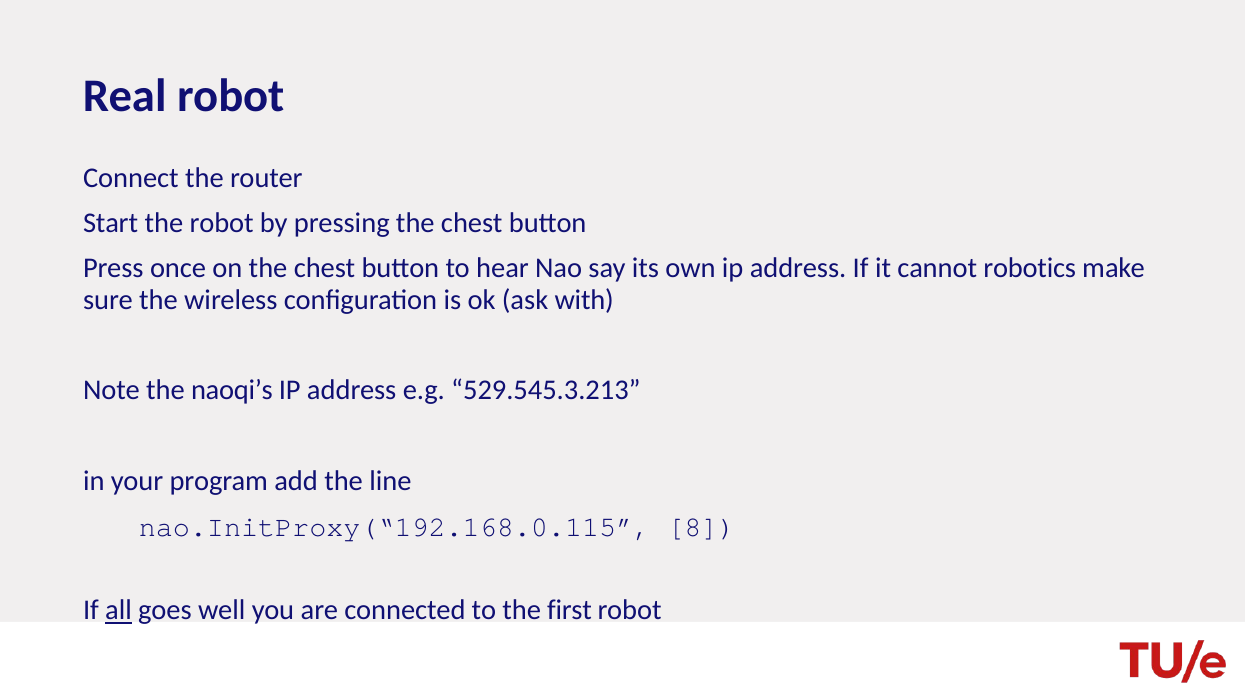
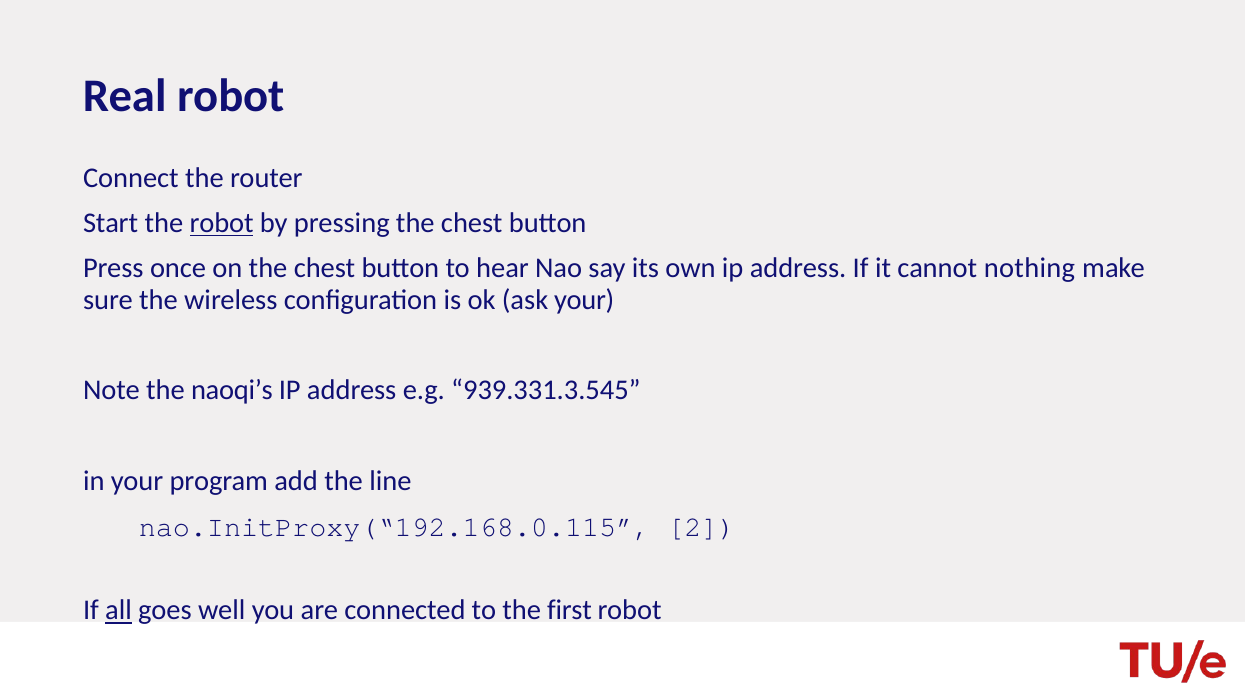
robot at (222, 223) underline: none -> present
robotics: robotics -> nothing
ask with: with -> your
529.545.3.213: 529.545.3.213 -> 939.331.3.545
8: 8 -> 2
